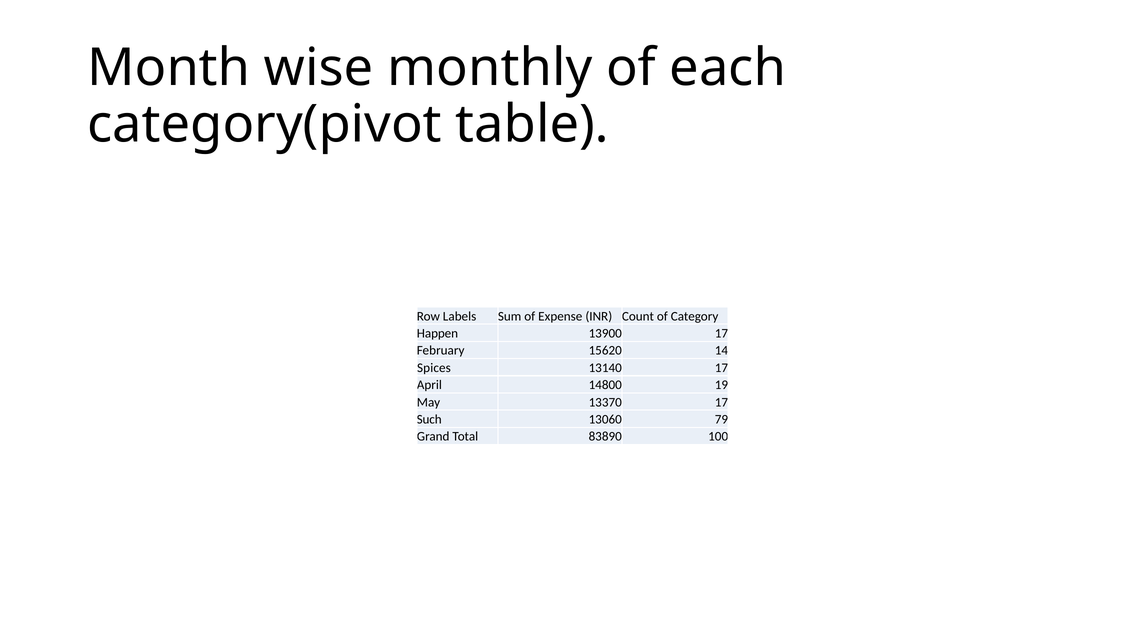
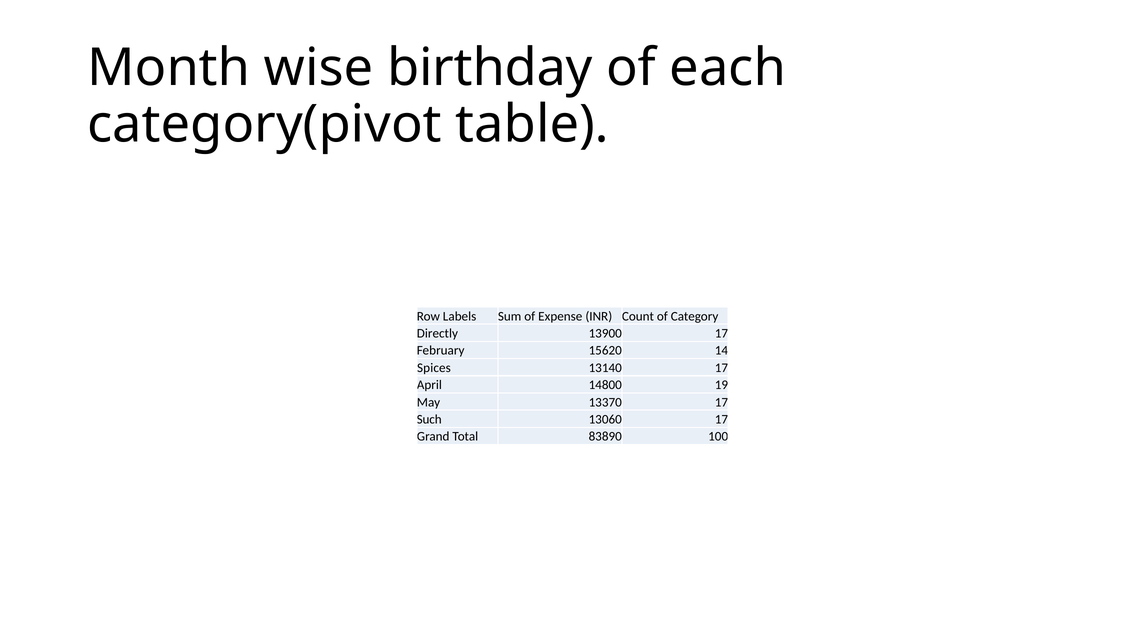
monthly: monthly -> birthday
Happen: Happen -> Directly
13060 79: 79 -> 17
